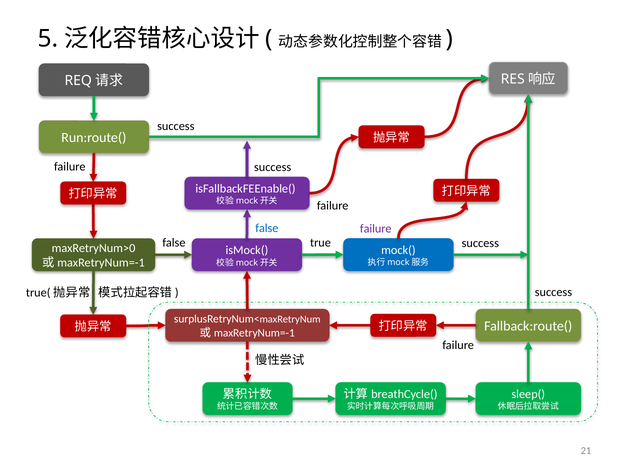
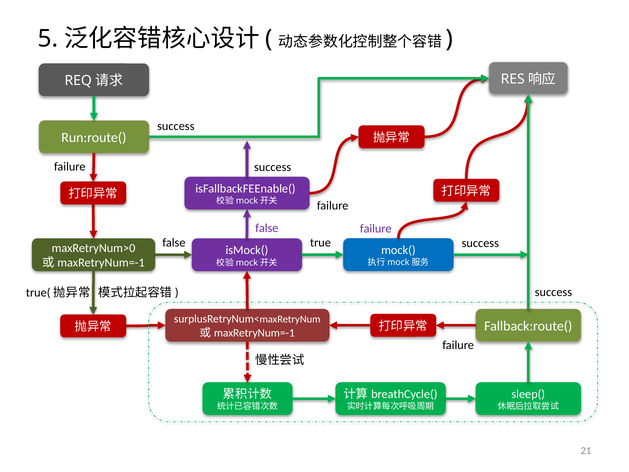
false at (267, 228) colour: blue -> purple
